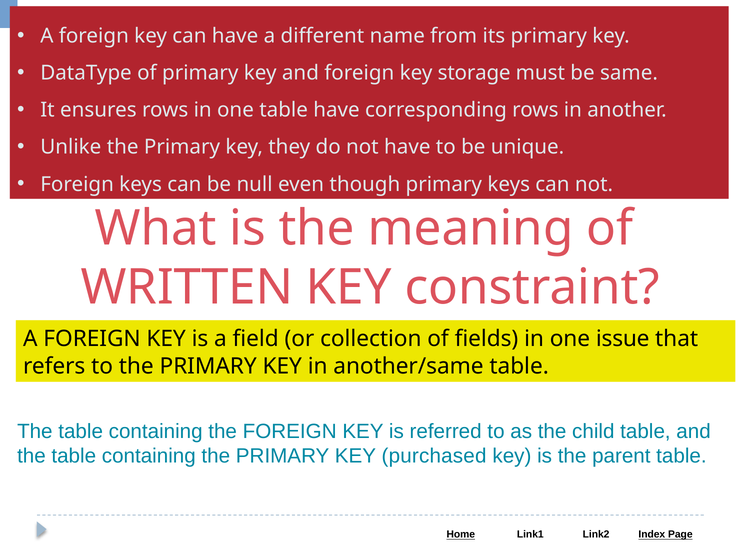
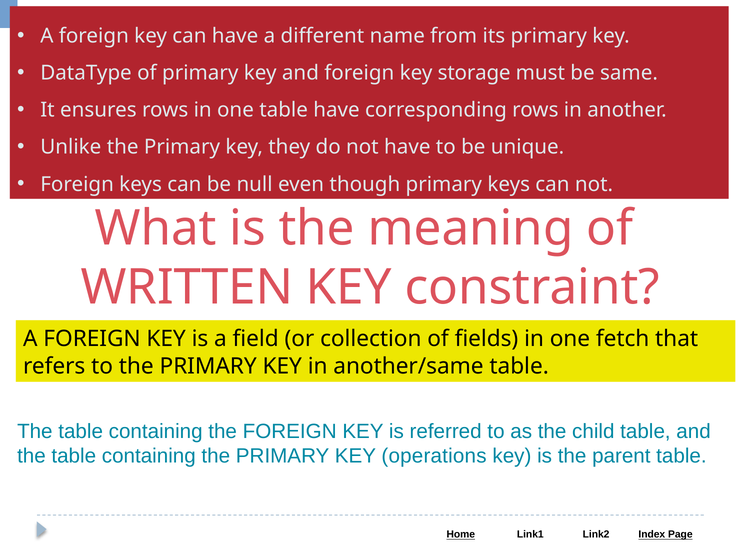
issue: issue -> fetch
purchased: purchased -> operations
